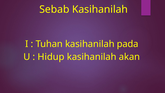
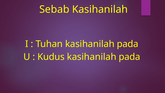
Hidup: Hidup -> Kudus
akan at (129, 57): akan -> pada
